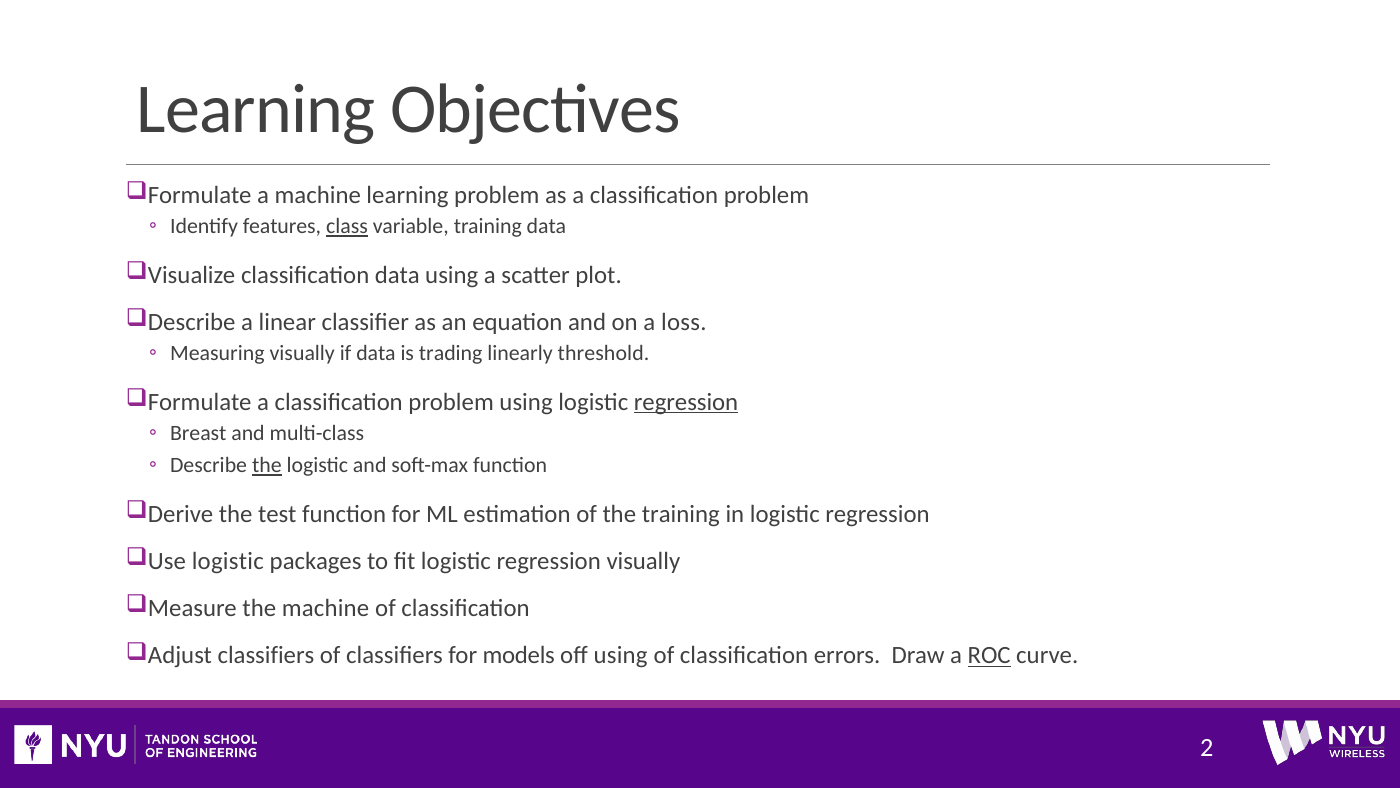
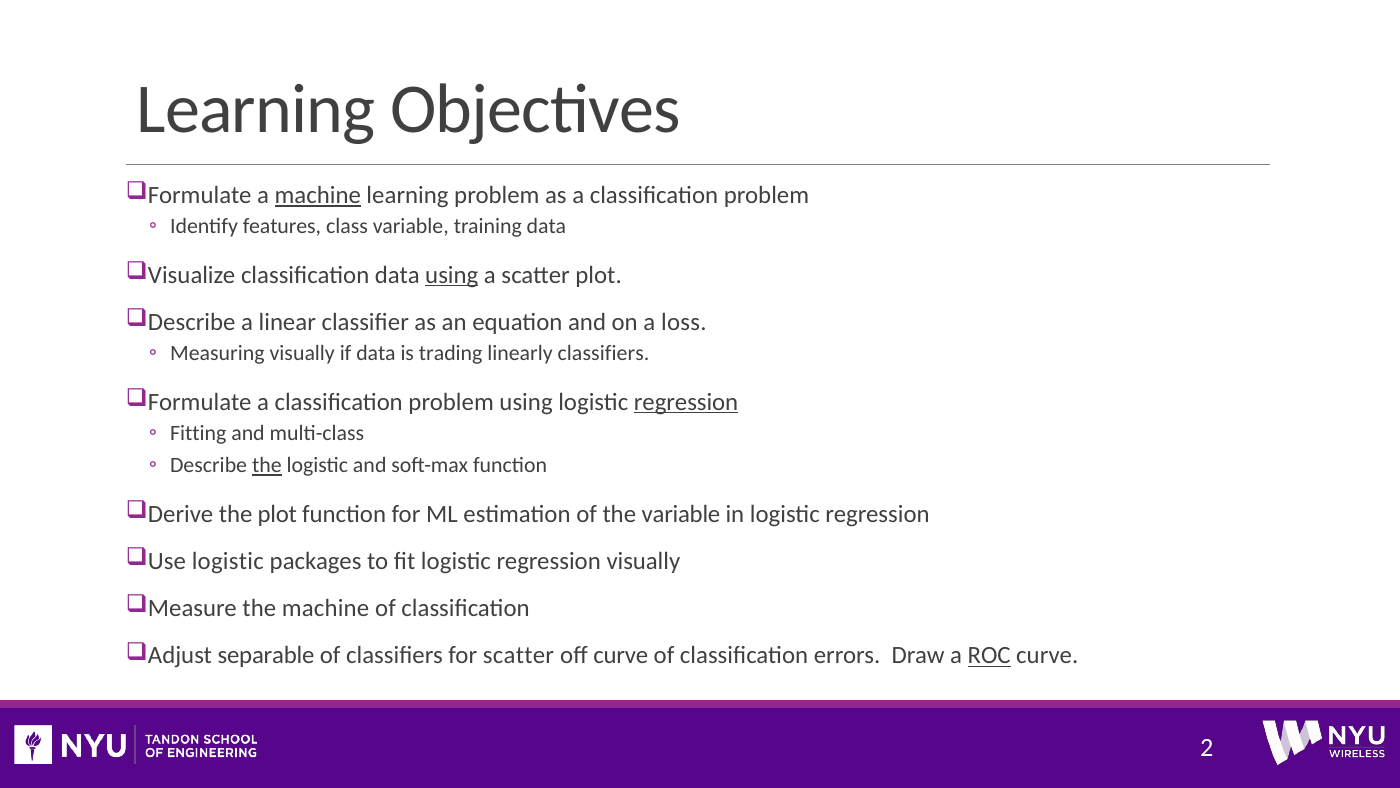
machine at (318, 195) underline: none -> present
class underline: present -> none
using at (452, 275) underline: none -> present
linearly threshold: threshold -> classifiers
Breast: Breast -> Fitting
the test: test -> plot
the training: training -> variable
classifiers at (266, 655): classifiers -> separable
for models: models -> scatter
off using: using -> curve
